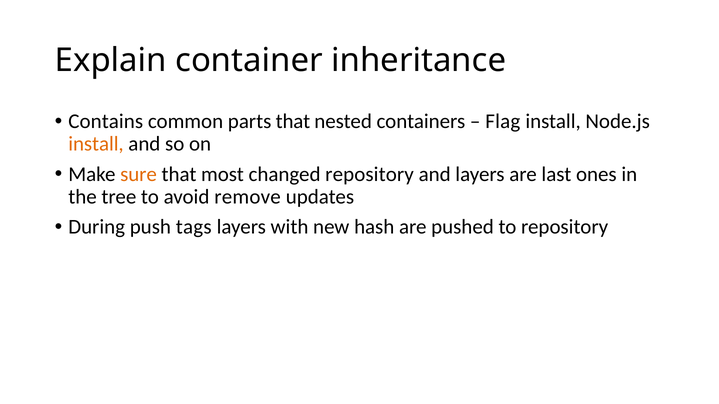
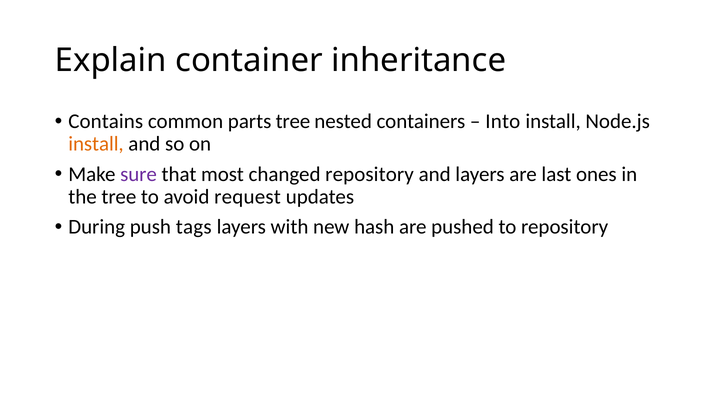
parts that: that -> tree
Flag: Flag -> Into
sure colour: orange -> purple
remove: remove -> request
